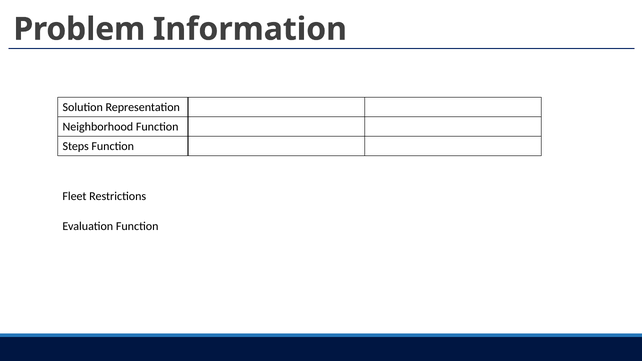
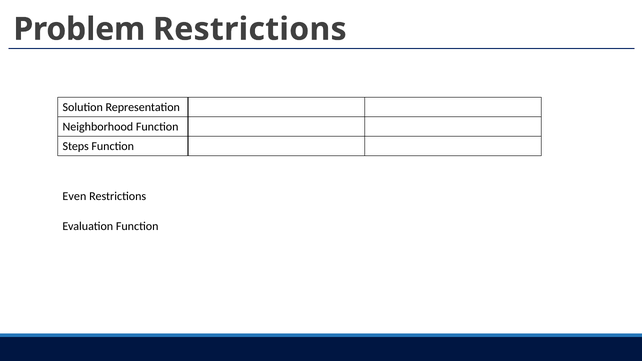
Problem Information: Information -> Restrictions
Fleet: Fleet -> Even
